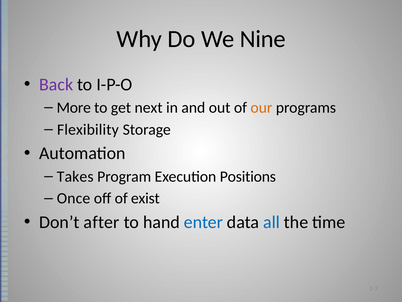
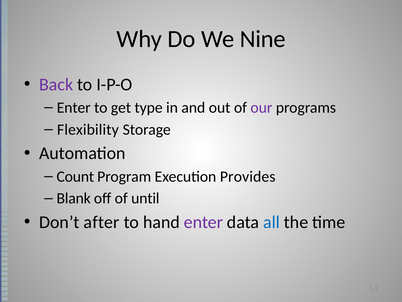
More at (74, 107): More -> Enter
next: next -> type
our colour: orange -> purple
Takes: Takes -> Count
Positions: Positions -> Provides
Once: Once -> Blank
exist: exist -> until
enter at (203, 222) colour: blue -> purple
